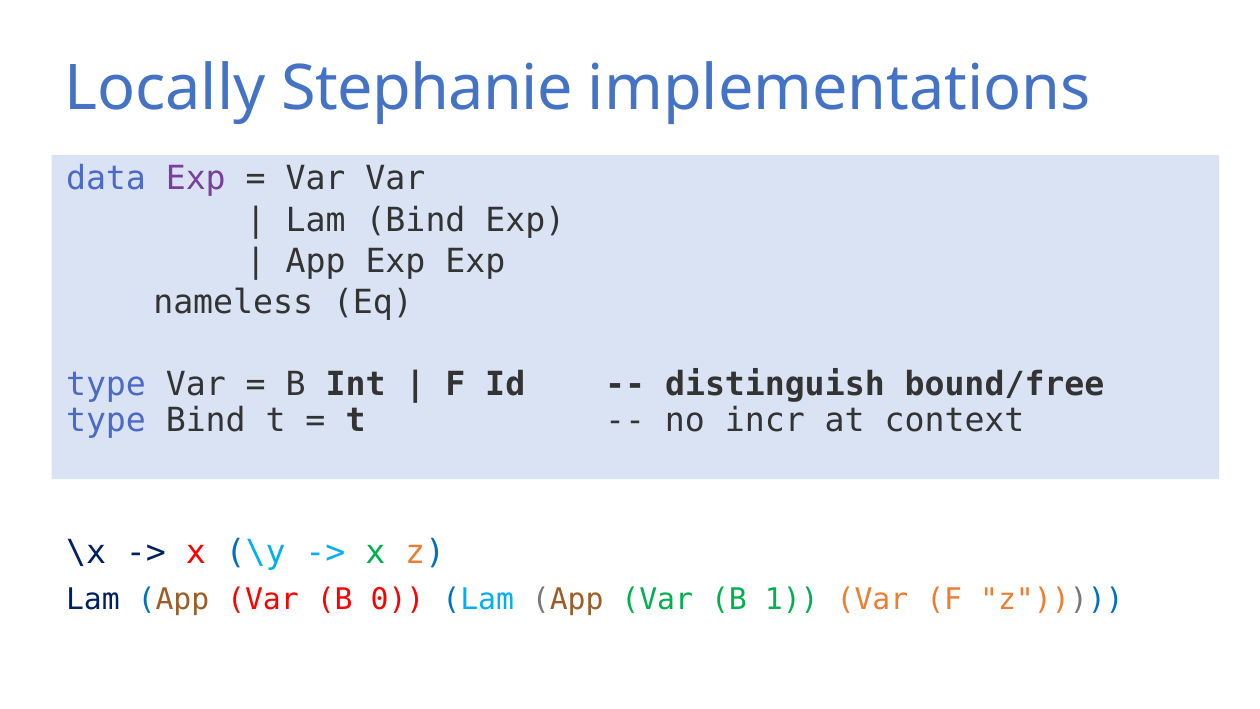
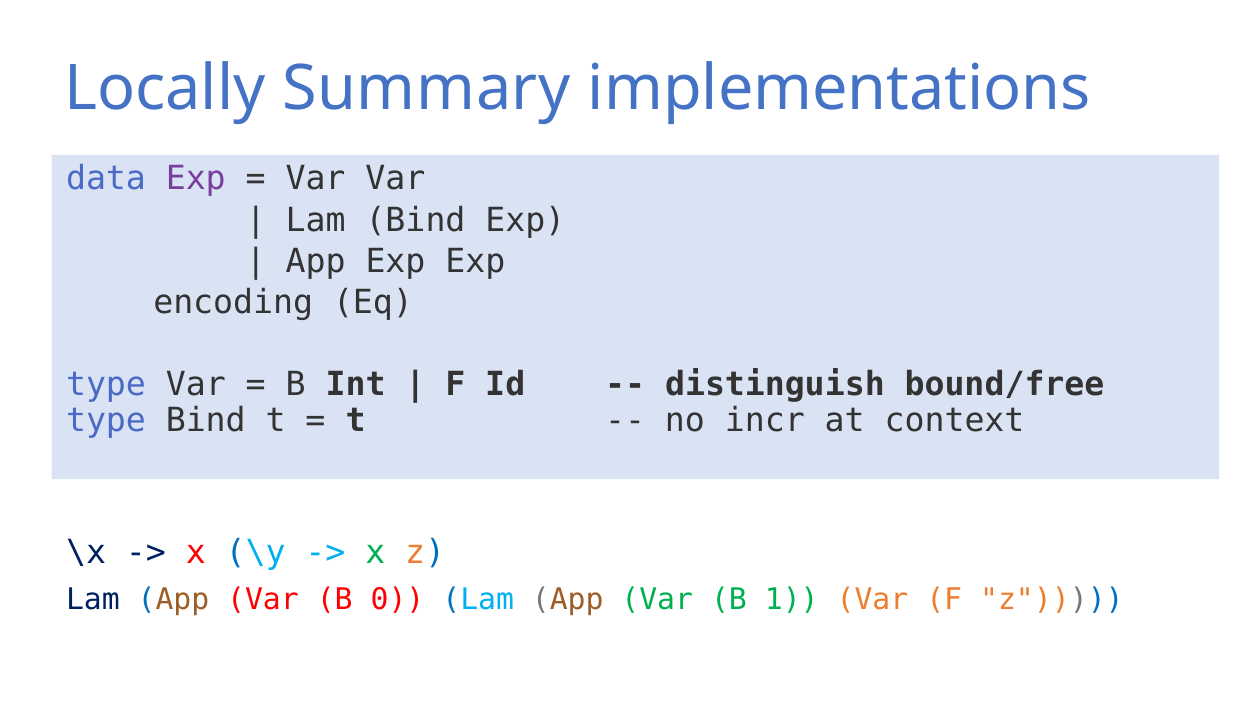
Stephanie: Stephanie -> Summary
nameless: nameless -> encoding
